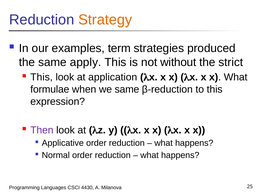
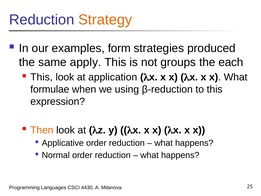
term: term -> form
without: without -> groups
strict: strict -> each
we same: same -> using
Then colour: purple -> orange
